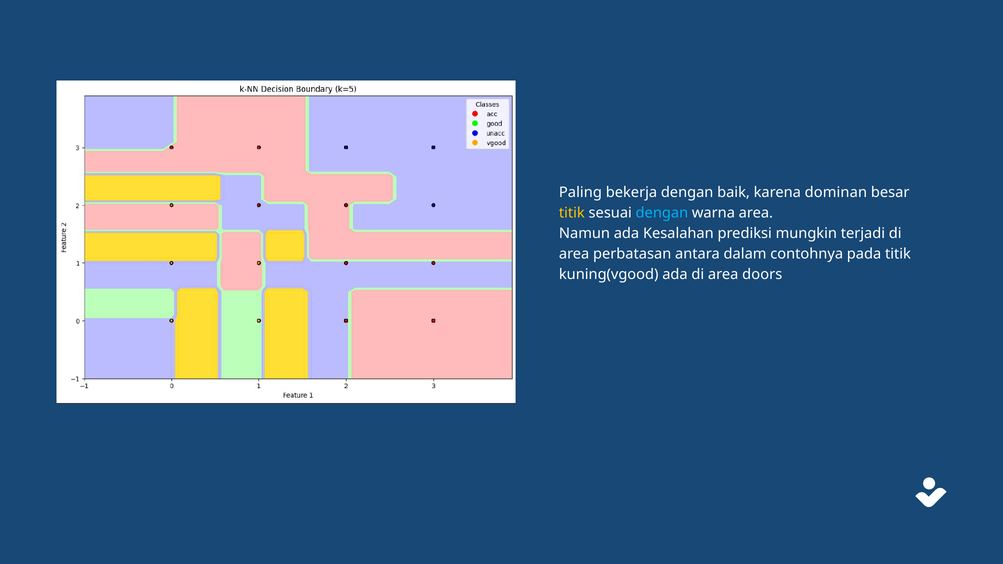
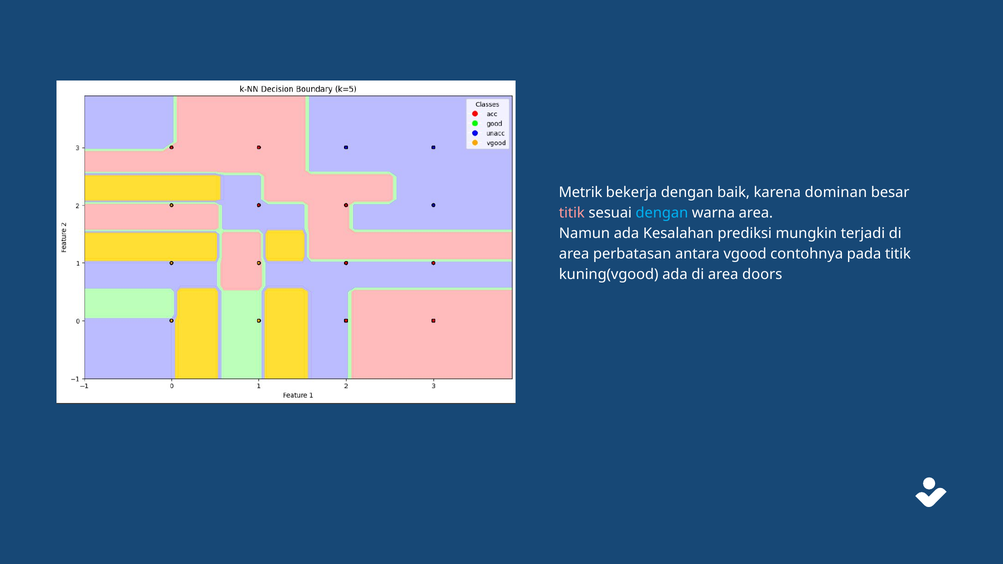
Paling: Paling -> Metrik
titik at (572, 213) colour: yellow -> pink
dalam: dalam -> vgood
